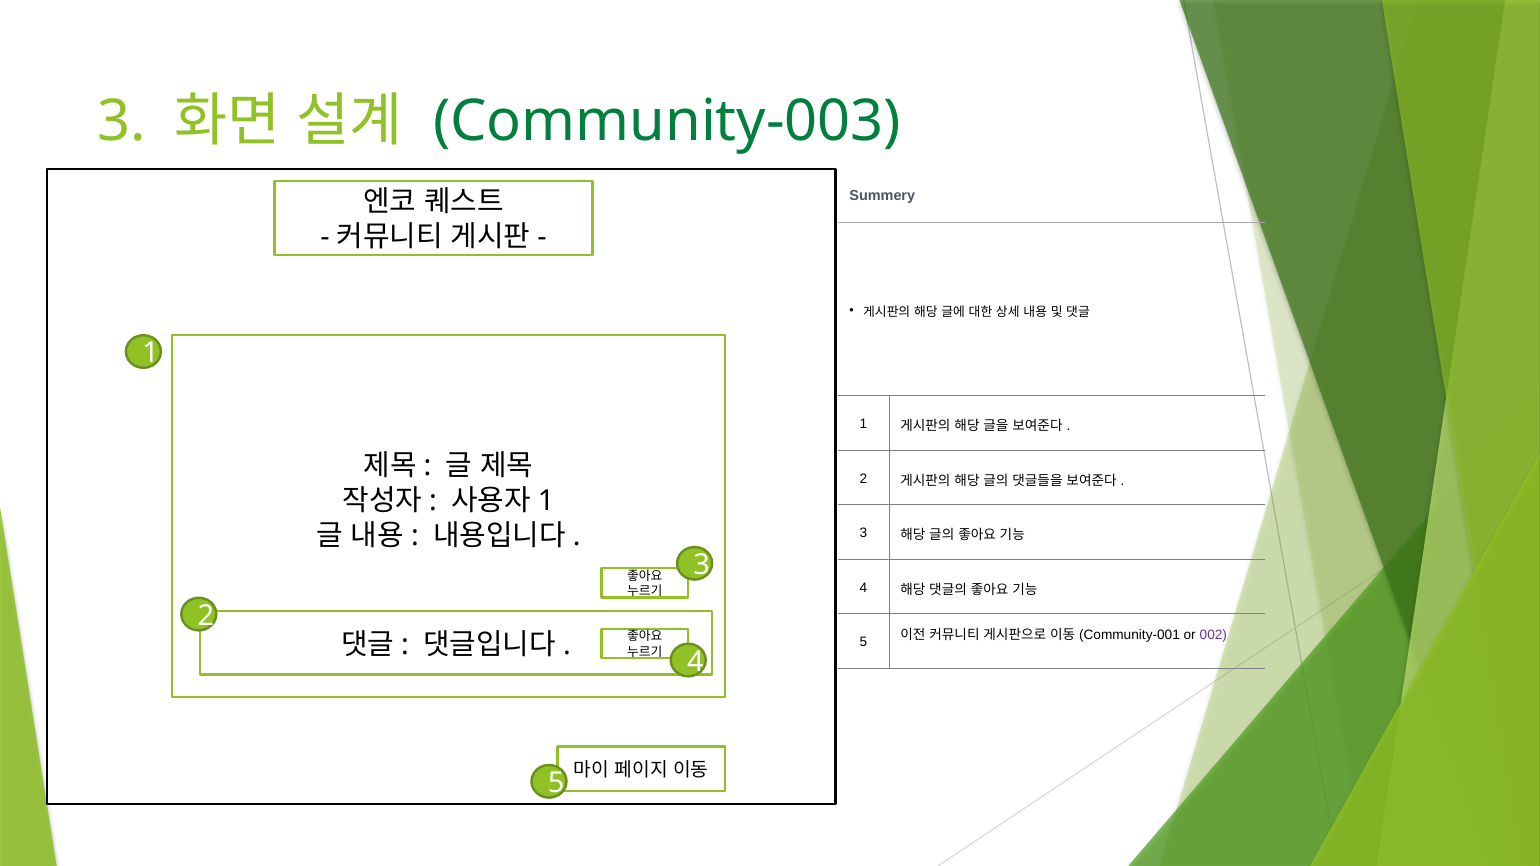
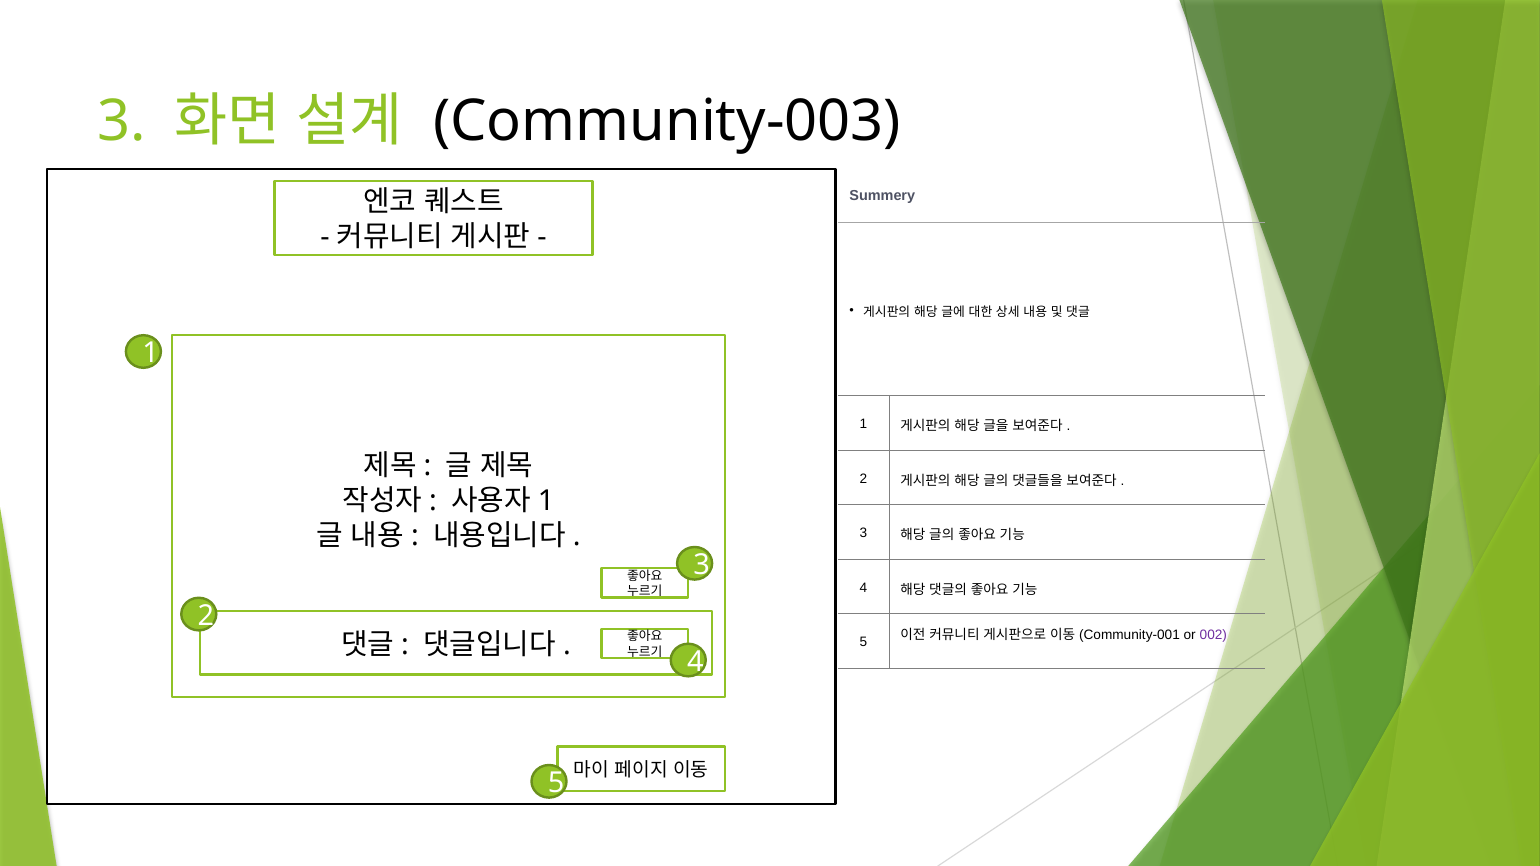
Community-003 colour: green -> black
